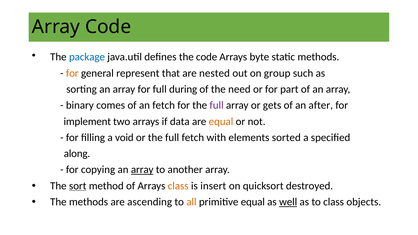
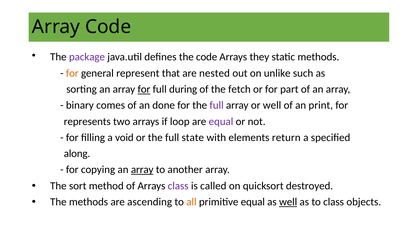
package colour: blue -> purple
byte: byte -> they
group: group -> unlike
for at (144, 89) underline: none -> present
need: need -> fetch
an fetch: fetch -> done
or gets: gets -> well
after: after -> print
implement: implement -> represents
data: data -> loop
equal at (221, 121) colour: orange -> purple
full fetch: fetch -> state
sorted: sorted -> return
sort underline: present -> none
class at (178, 186) colour: orange -> purple
insert: insert -> called
